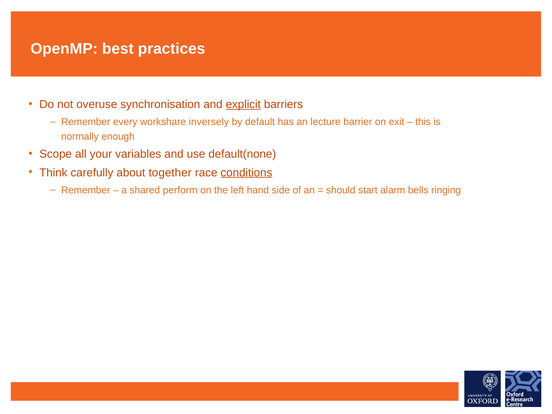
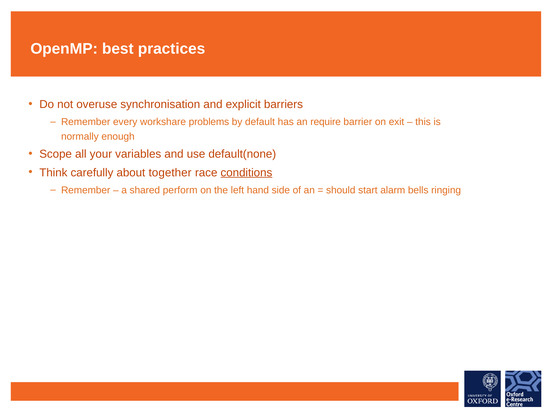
explicit underline: present -> none
inversely: inversely -> problems
lecture: lecture -> require
